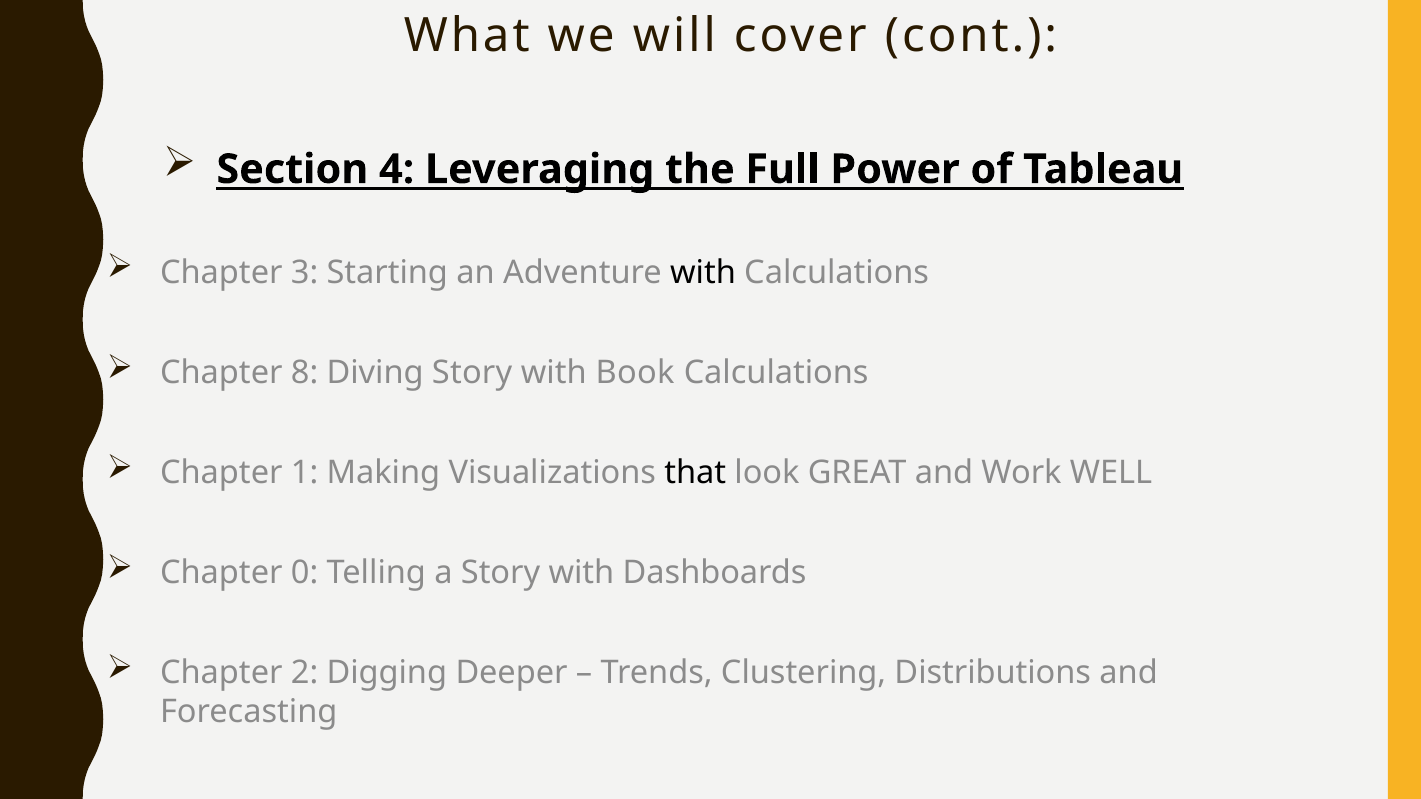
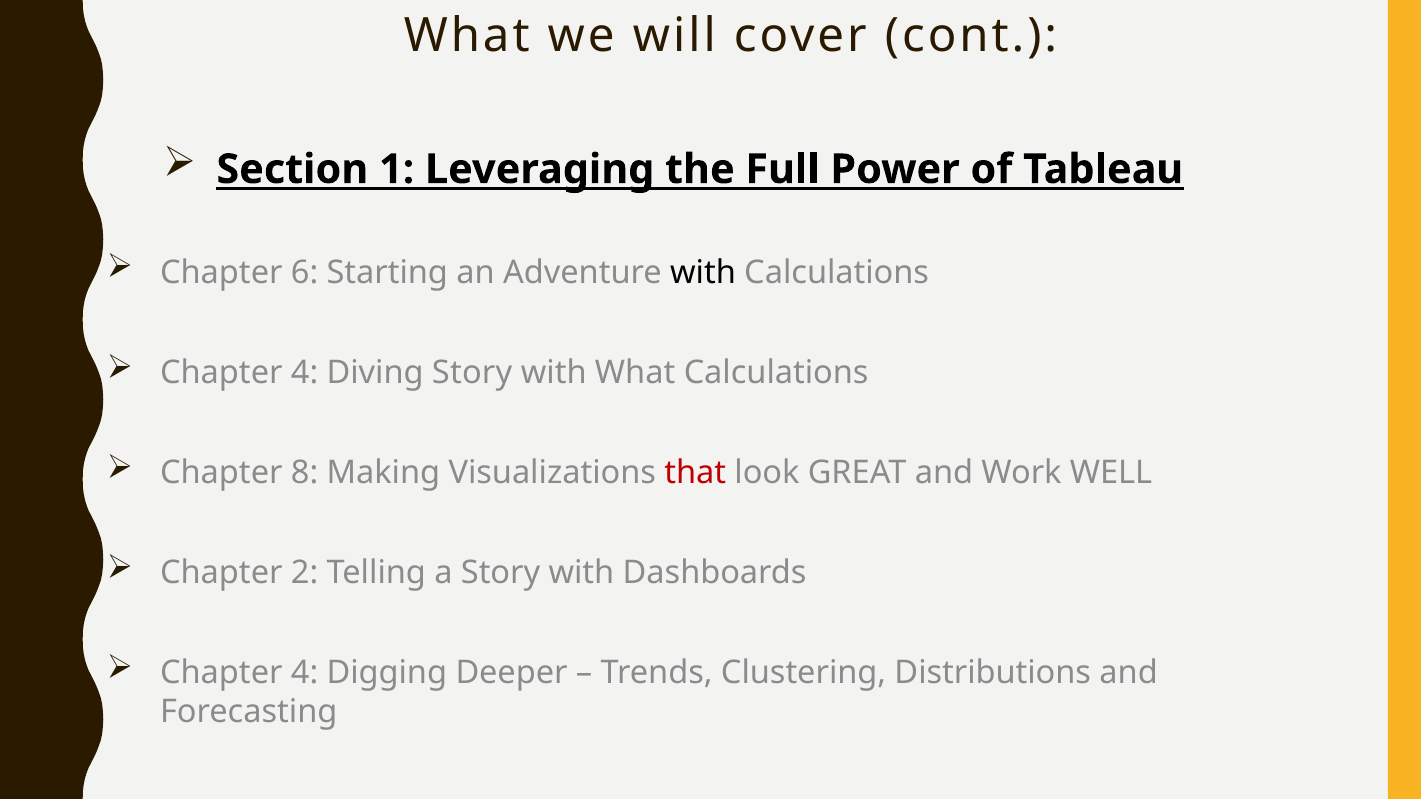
4: 4 -> 1
3: 3 -> 6
8 at (305, 373): 8 -> 4
with Book: Book -> What
1: 1 -> 8
that colour: black -> red
0: 0 -> 2
2 at (305, 673): 2 -> 4
